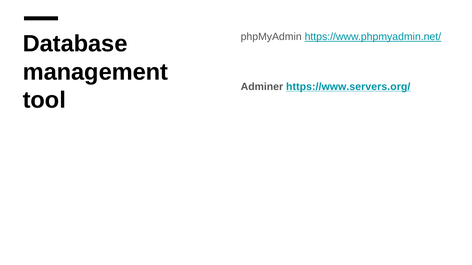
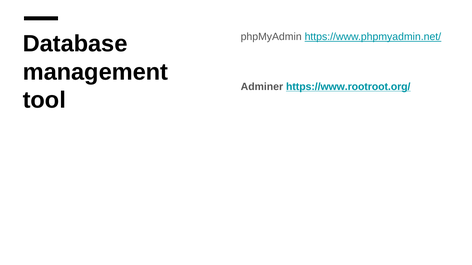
https://www.servers.org/: https://www.servers.org/ -> https://www.rootroot.org/
